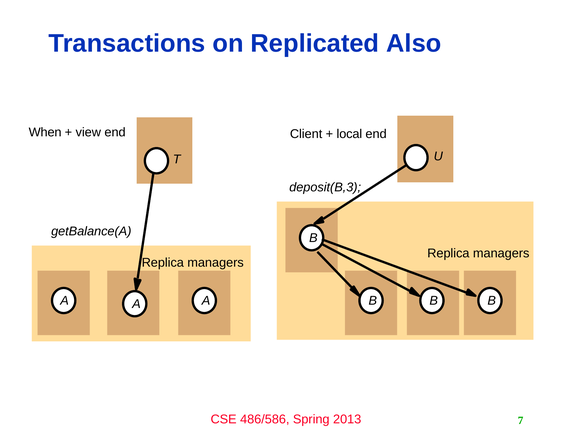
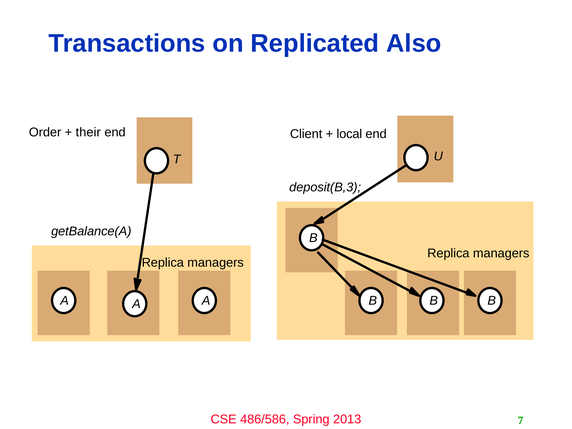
When: When -> Order
view: view -> their
